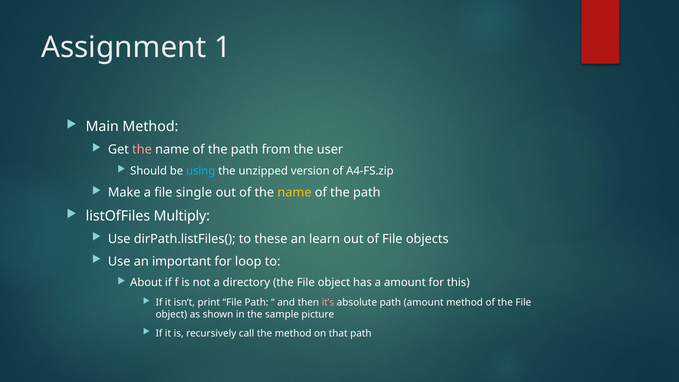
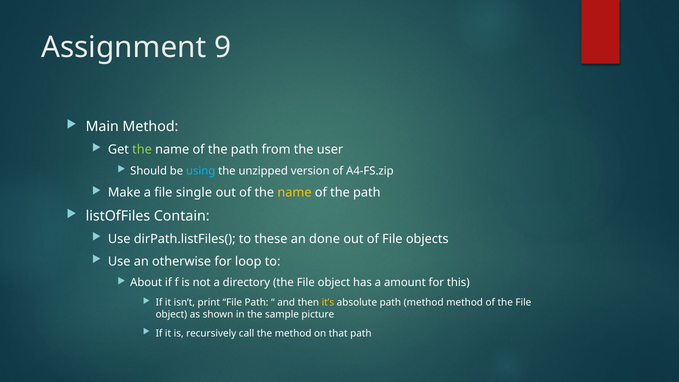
1: 1 -> 9
the at (142, 149) colour: pink -> light green
Multiply: Multiply -> Contain
learn: learn -> done
important: important -> otherwise
it’s colour: pink -> yellow
path amount: amount -> method
